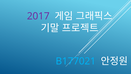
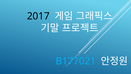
2017 colour: purple -> black
